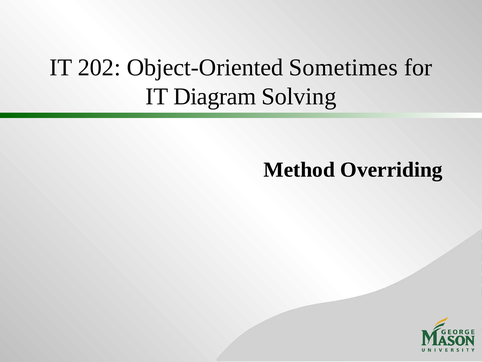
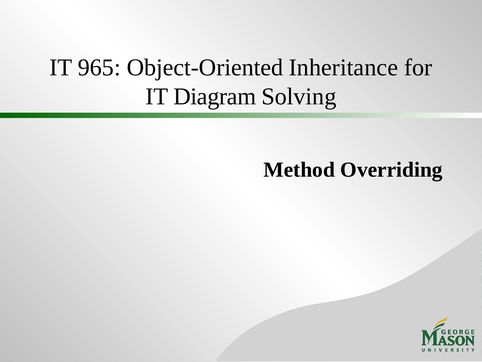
202: 202 -> 965
Sometimes: Sometimes -> Inheritance
